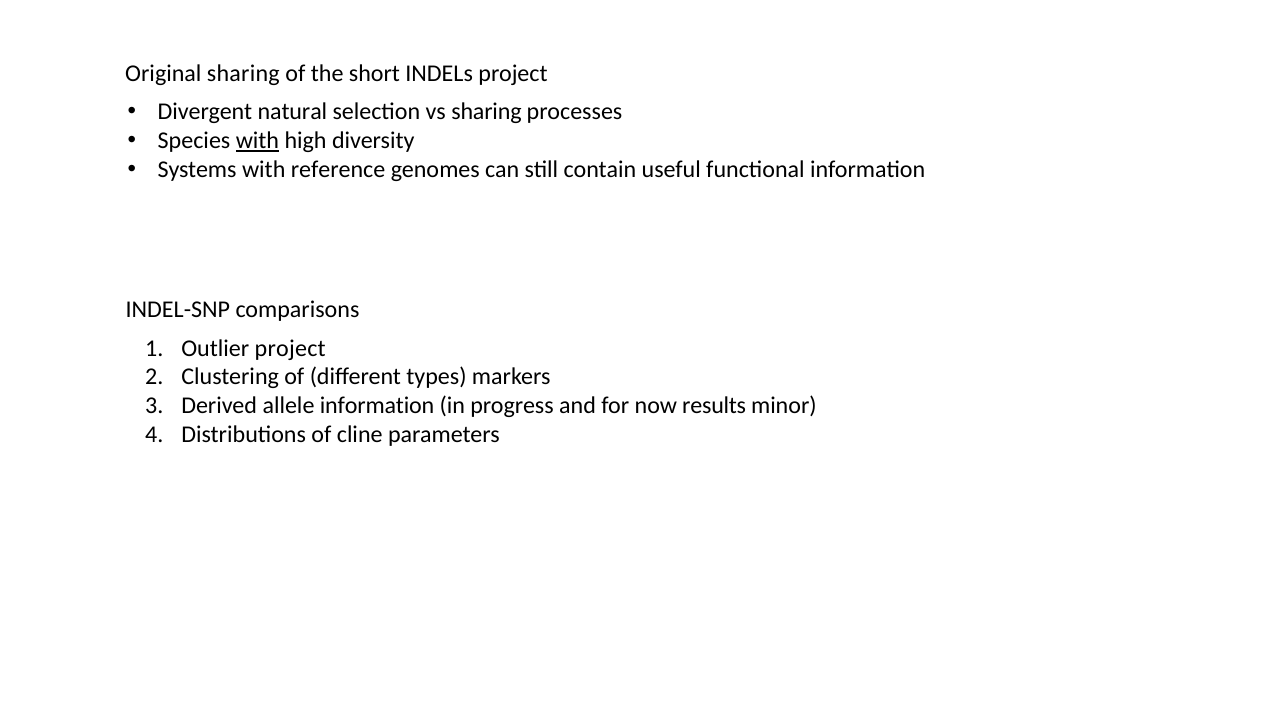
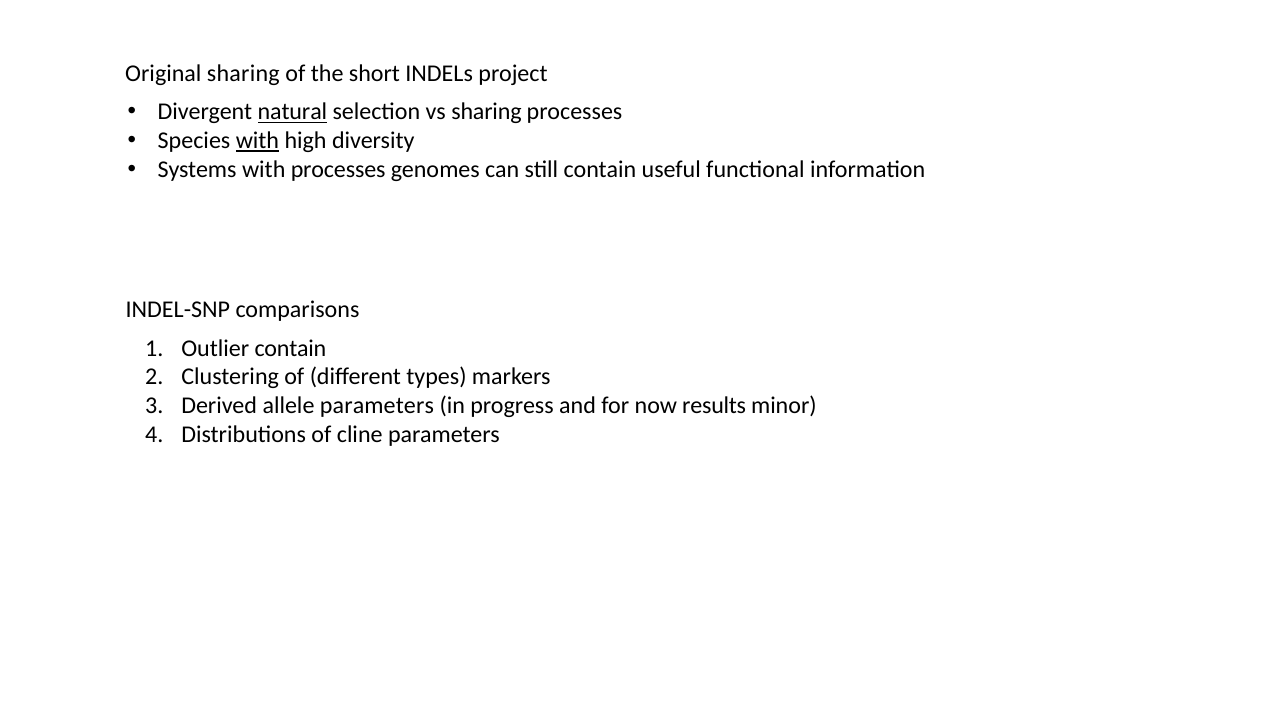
natural underline: none -> present
with reference: reference -> processes
Outlier project: project -> contain
allele information: information -> parameters
